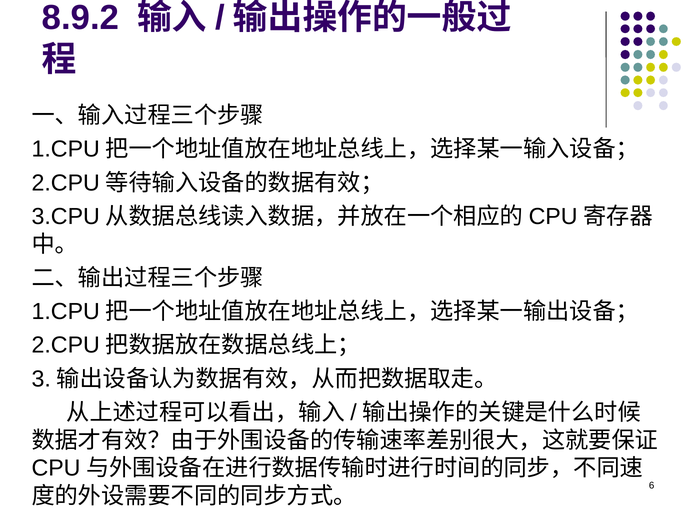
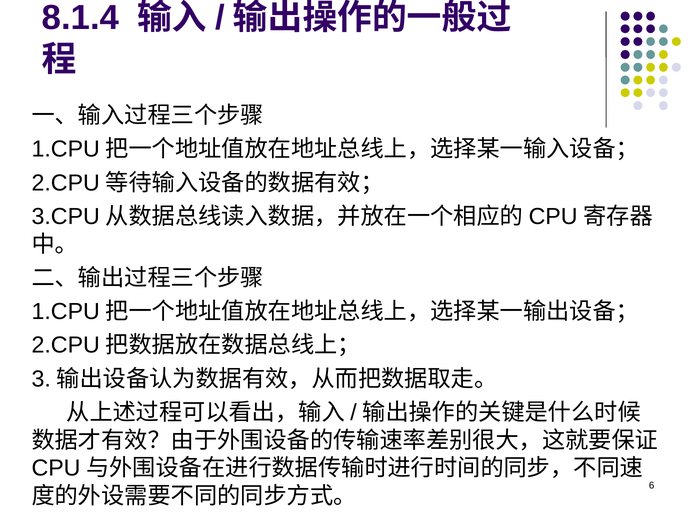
8.9.2: 8.9.2 -> 8.1.4
